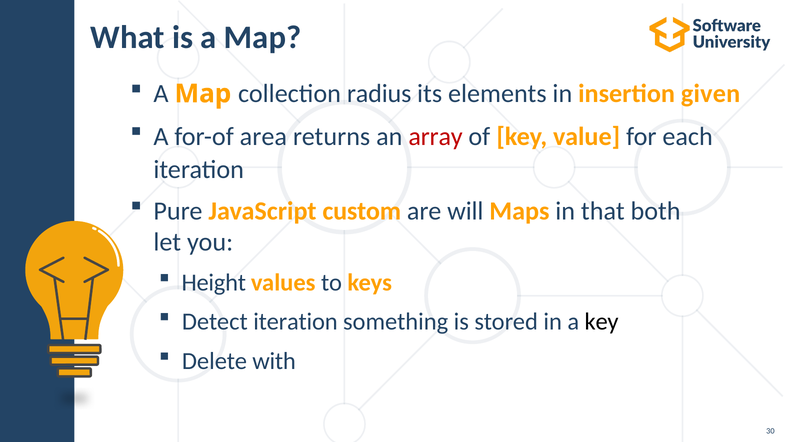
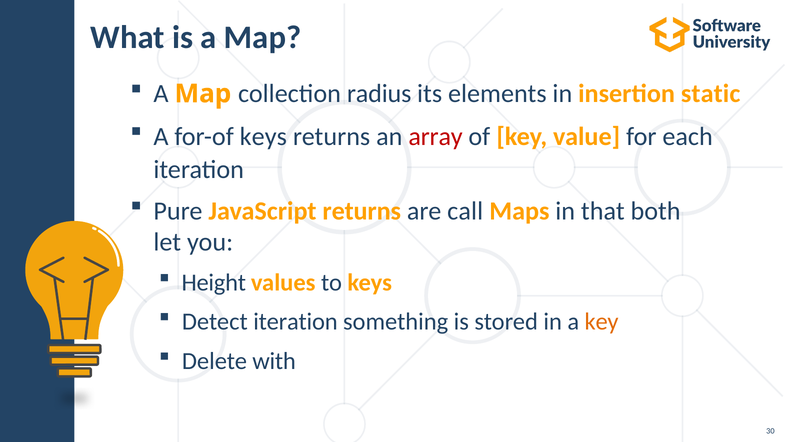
given: given -> static
for-of area: area -> keys
JavaScript custom: custom -> returns
will: will -> call
key at (602, 321) colour: black -> orange
